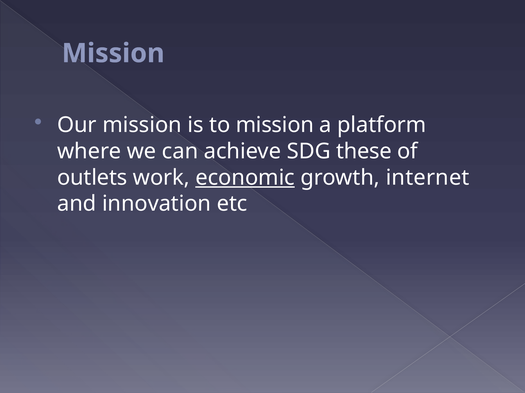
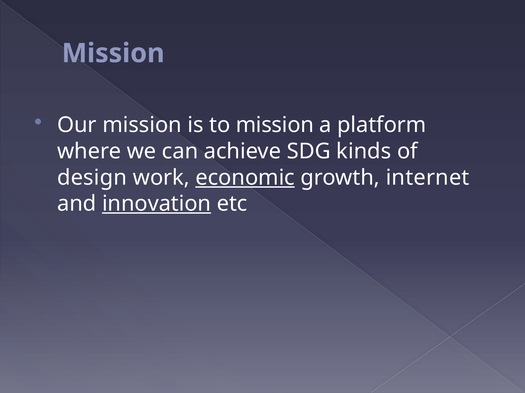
these: these -> kinds
outlets: outlets -> design
innovation underline: none -> present
